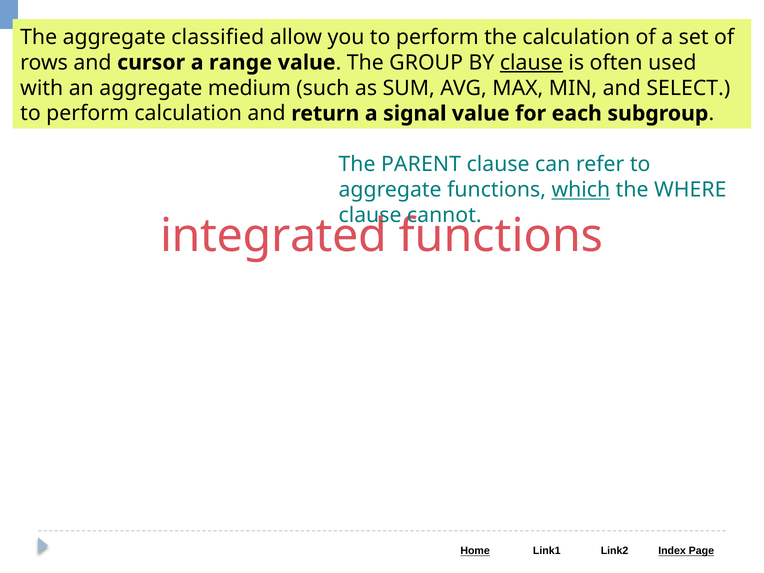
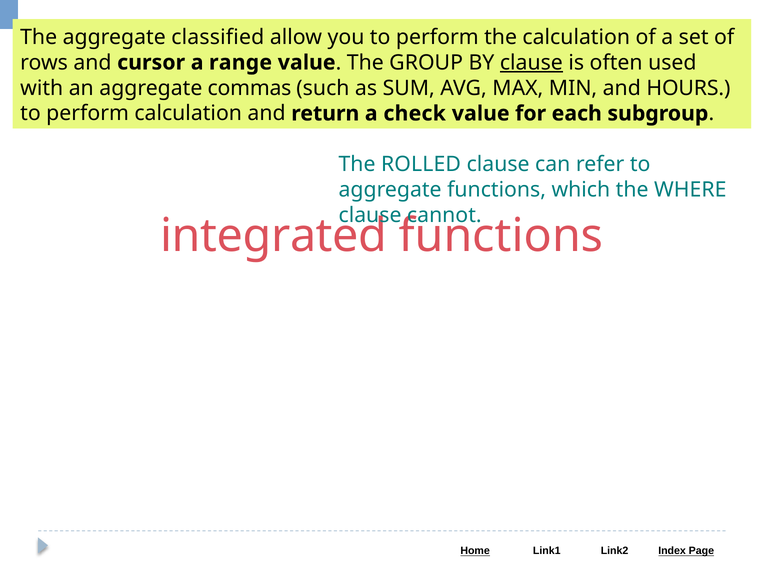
medium: medium -> commas
SELECT: SELECT -> HOURS
signal: signal -> check
PARENT: PARENT -> ROLLED
which underline: present -> none
